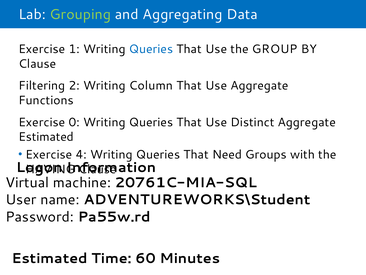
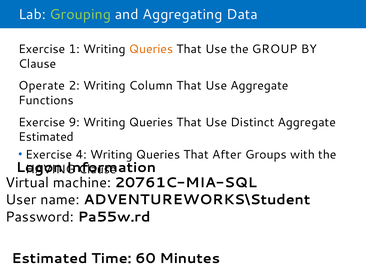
Queries at (151, 49) colour: blue -> orange
Filtering: Filtering -> Operate
0: 0 -> 9
Need: Need -> After
